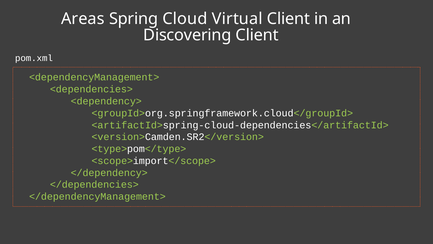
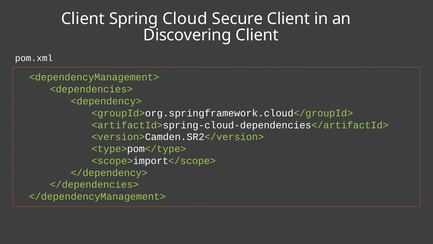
Areas at (83, 19): Areas -> Client
Virtual: Virtual -> Secure
